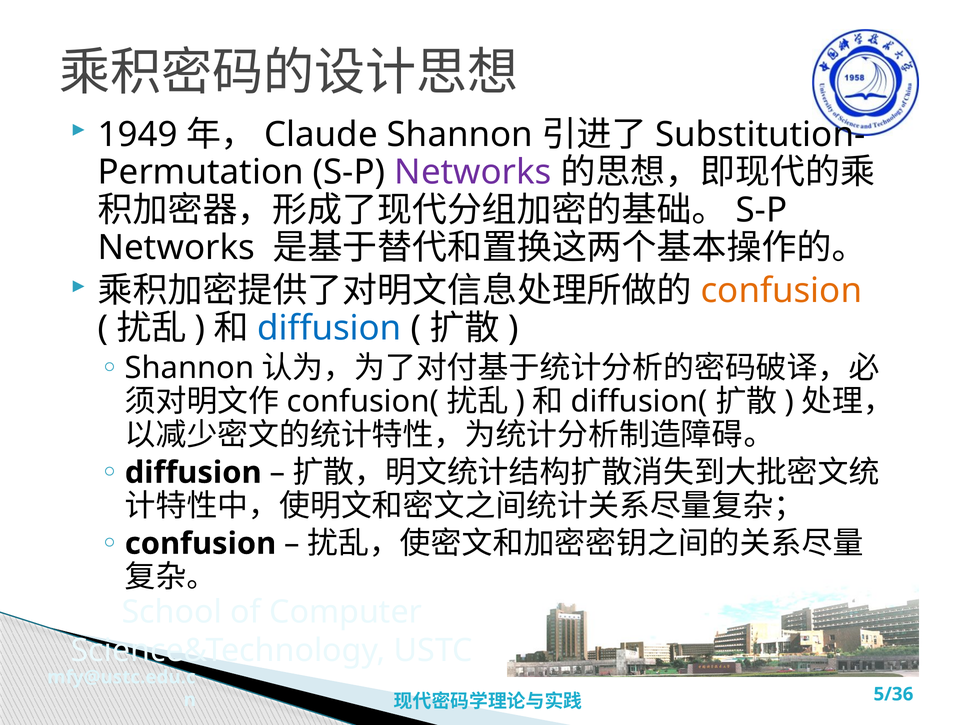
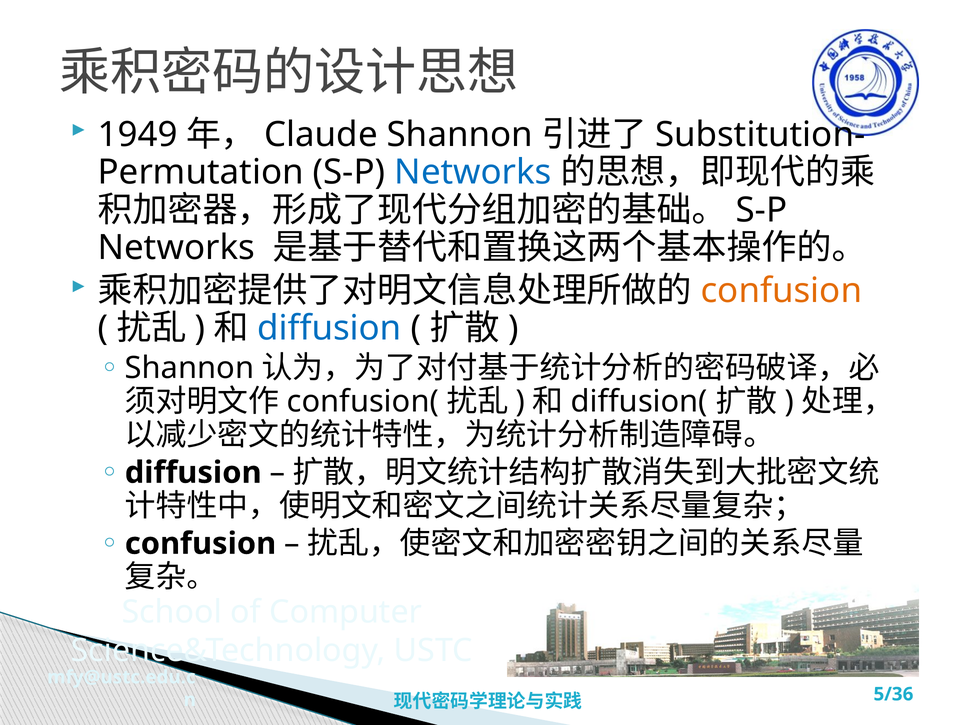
Networks at (473, 172) colour: purple -> blue
